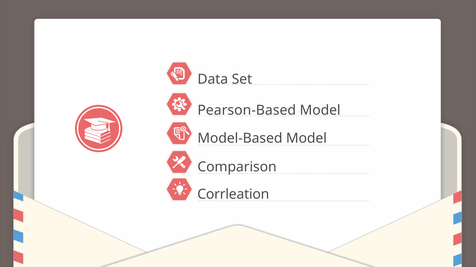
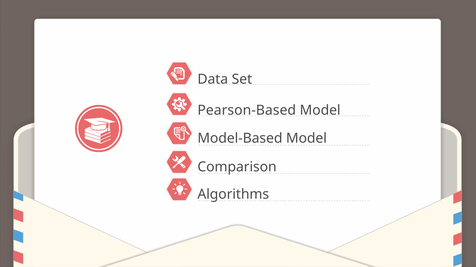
Corrleation: Corrleation -> Algorithms
